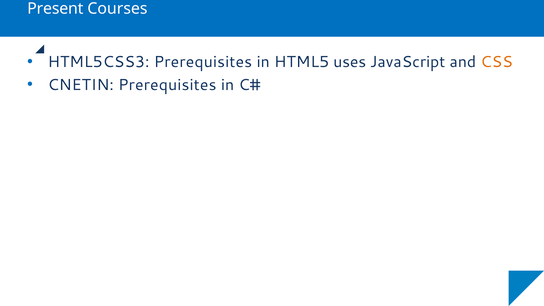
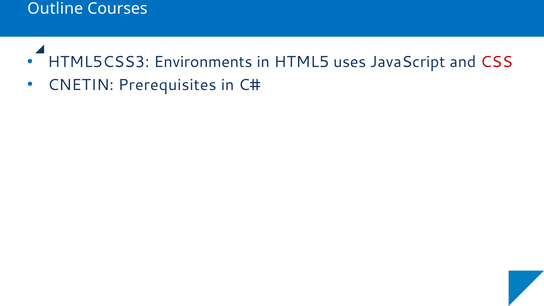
Present: Present -> Outline
HTML5CSS3 Prerequisites: Prerequisites -> Environments
CSS colour: orange -> red
